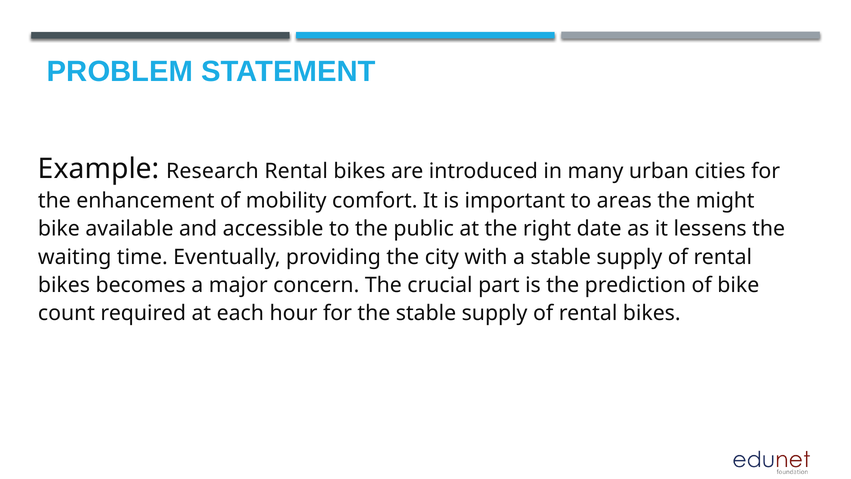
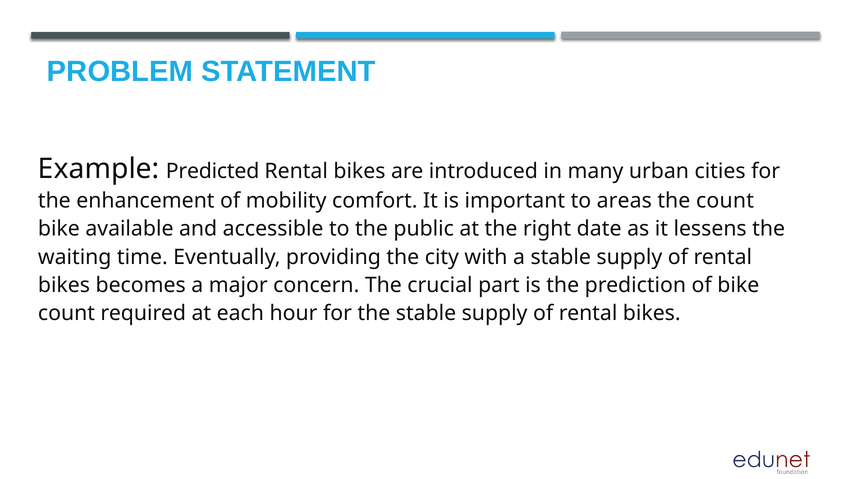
Research: Research -> Predicted
the might: might -> count
